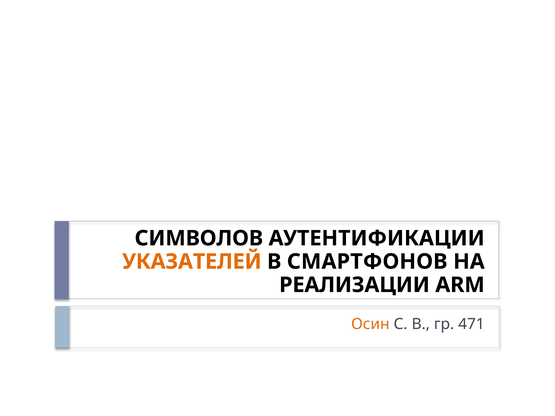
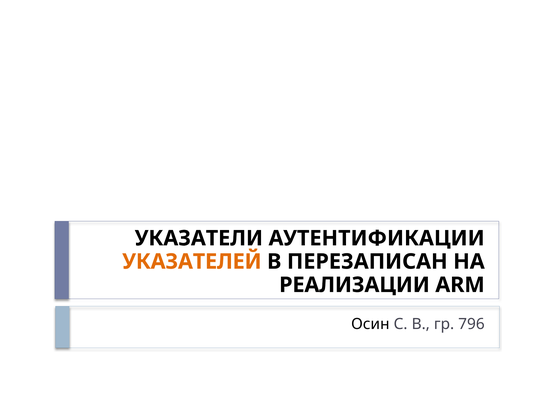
СИМВОЛОВ: СИМВОЛОВ -> УКАЗАТЕЛИ
СМАРТФОНОВ: СМАРТФОНОВ -> ПЕРЕЗАПИСАН
Осин colour: orange -> black
471: 471 -> 796
